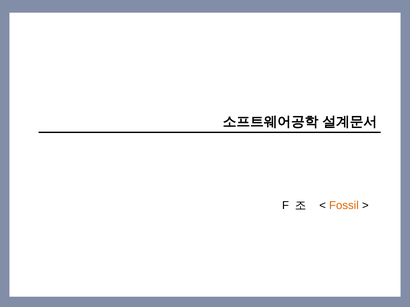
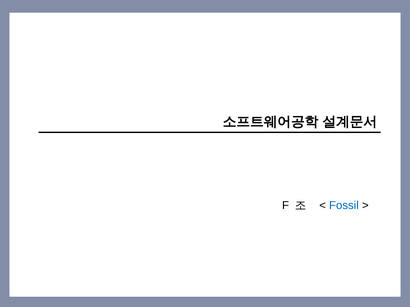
Fossil colour: orange -> blue
